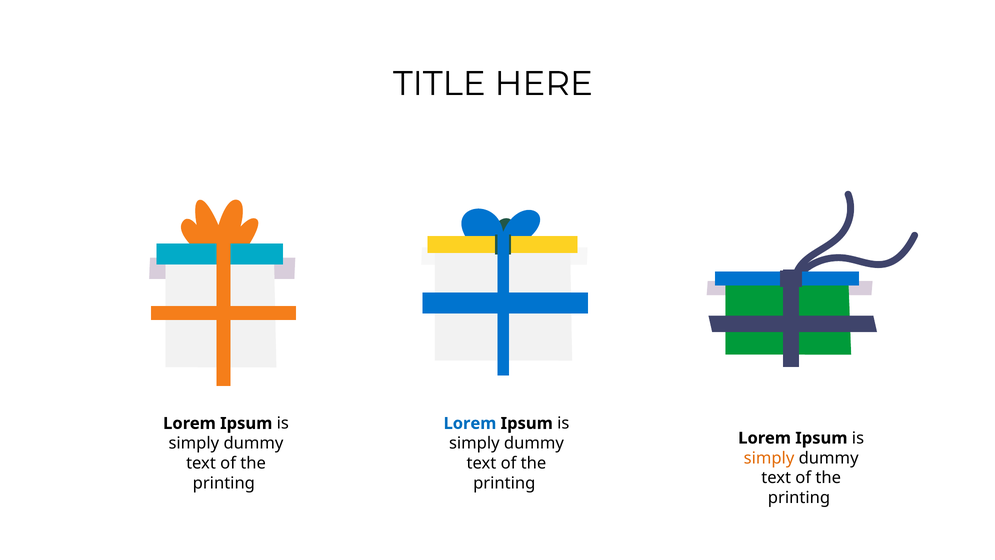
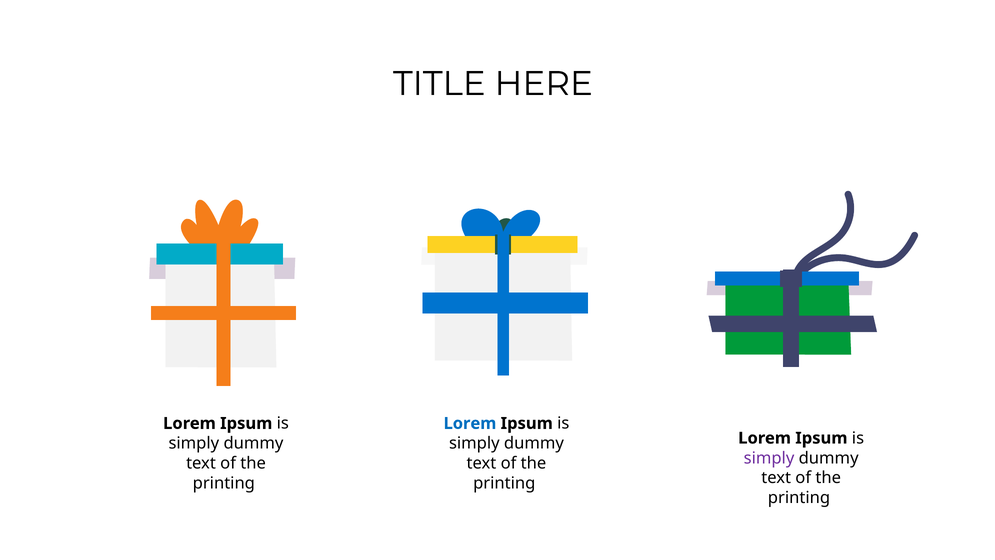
simply at (769, 458) colour: orange -> purple
